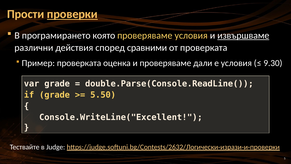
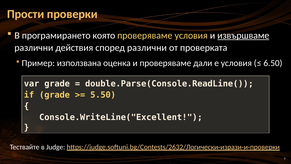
проверки underline: present -> none
според сравними: сравними -> различни
Пример проверката: проверката -> използвана
9.30: 9.30 -> 6.50
